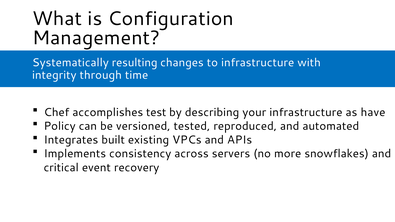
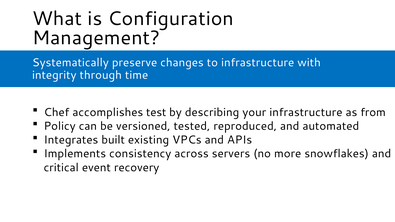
resulting: resulting -> preserve
have: have -> from
